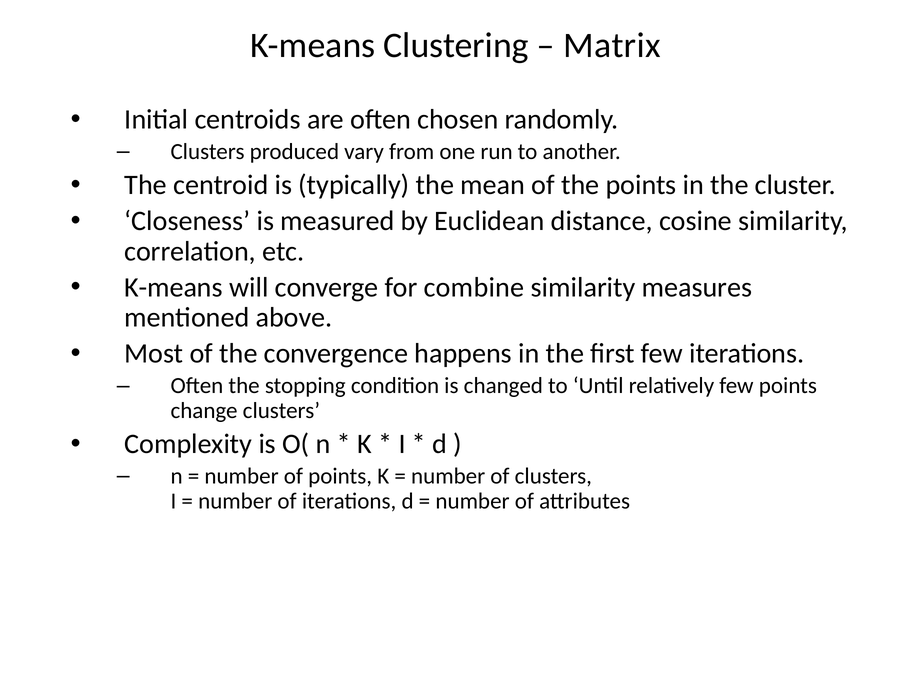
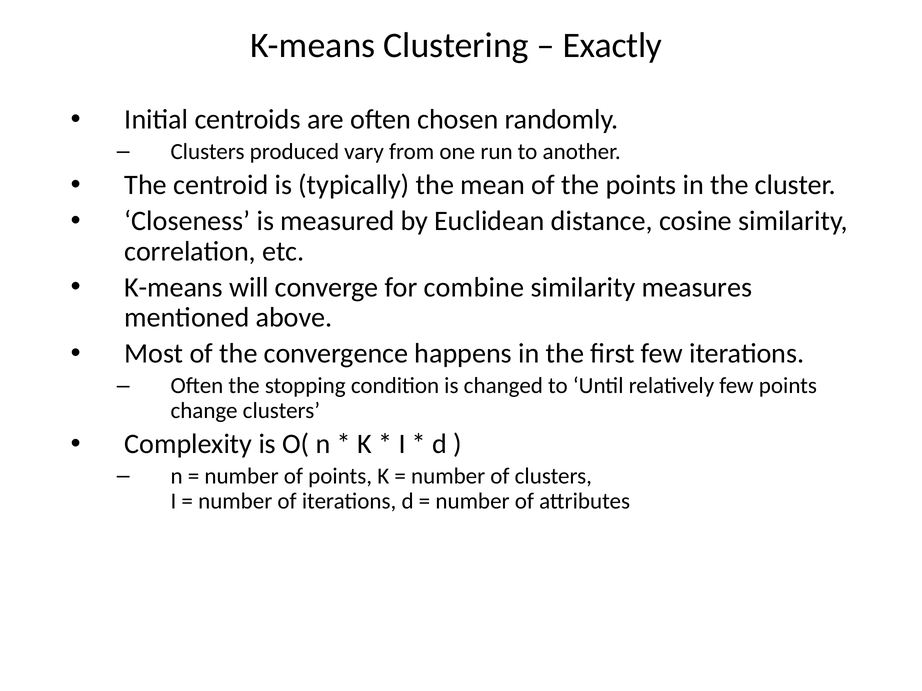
Matrix: Matrix -> Exactly
